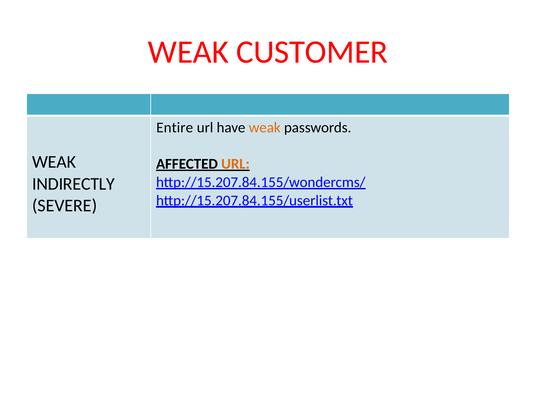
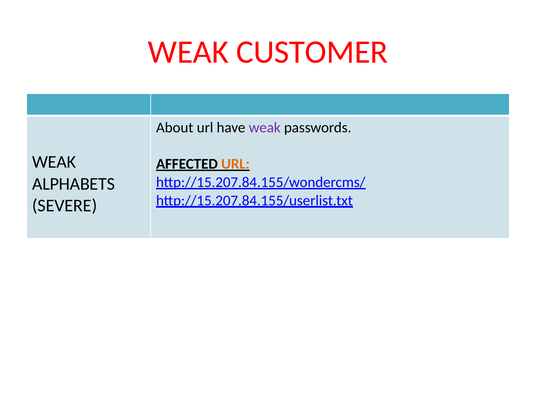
Entire: Entire -> About
weak at (265, 128) colour: orange -> purple
INDIRECTLY: INDIRECTLY -> ALPHABETS
